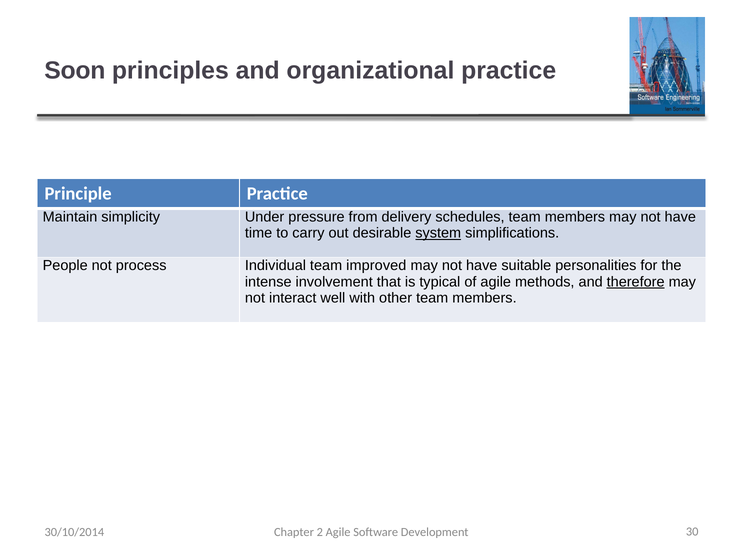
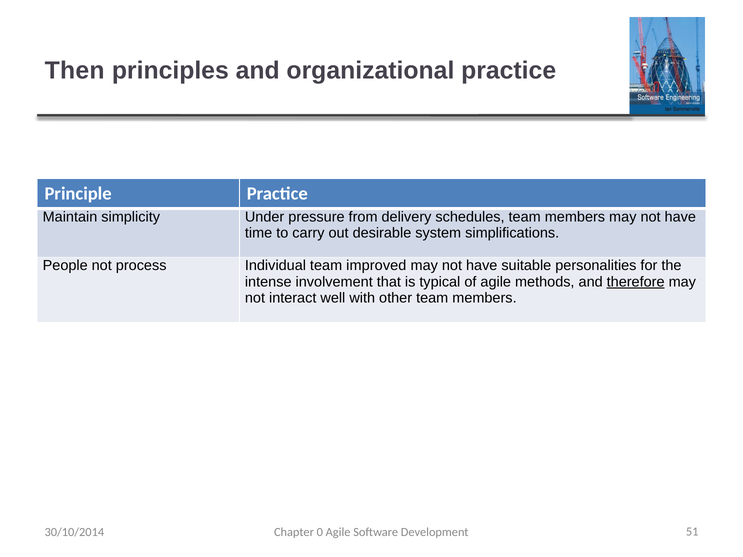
Soon: Soon -> Then
system underline: present -> none
2: 2 -> 0
30: 30 -> 51
